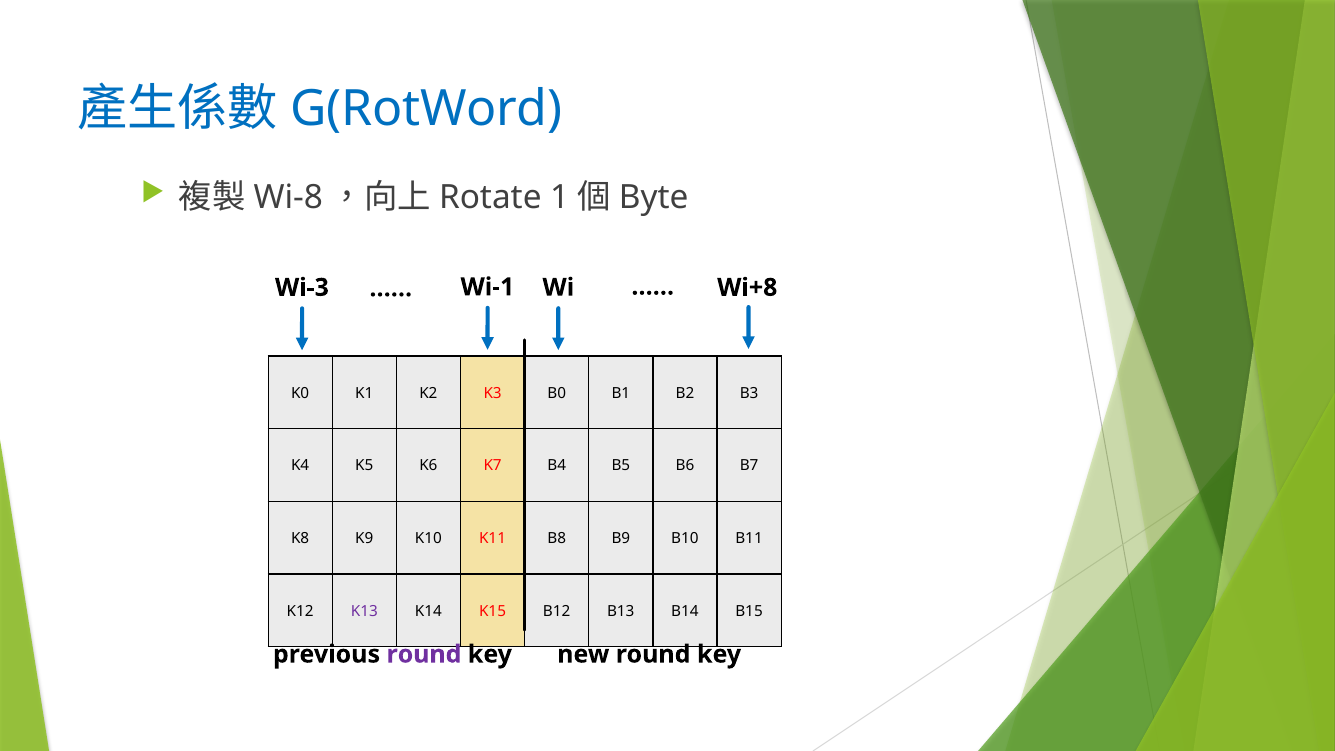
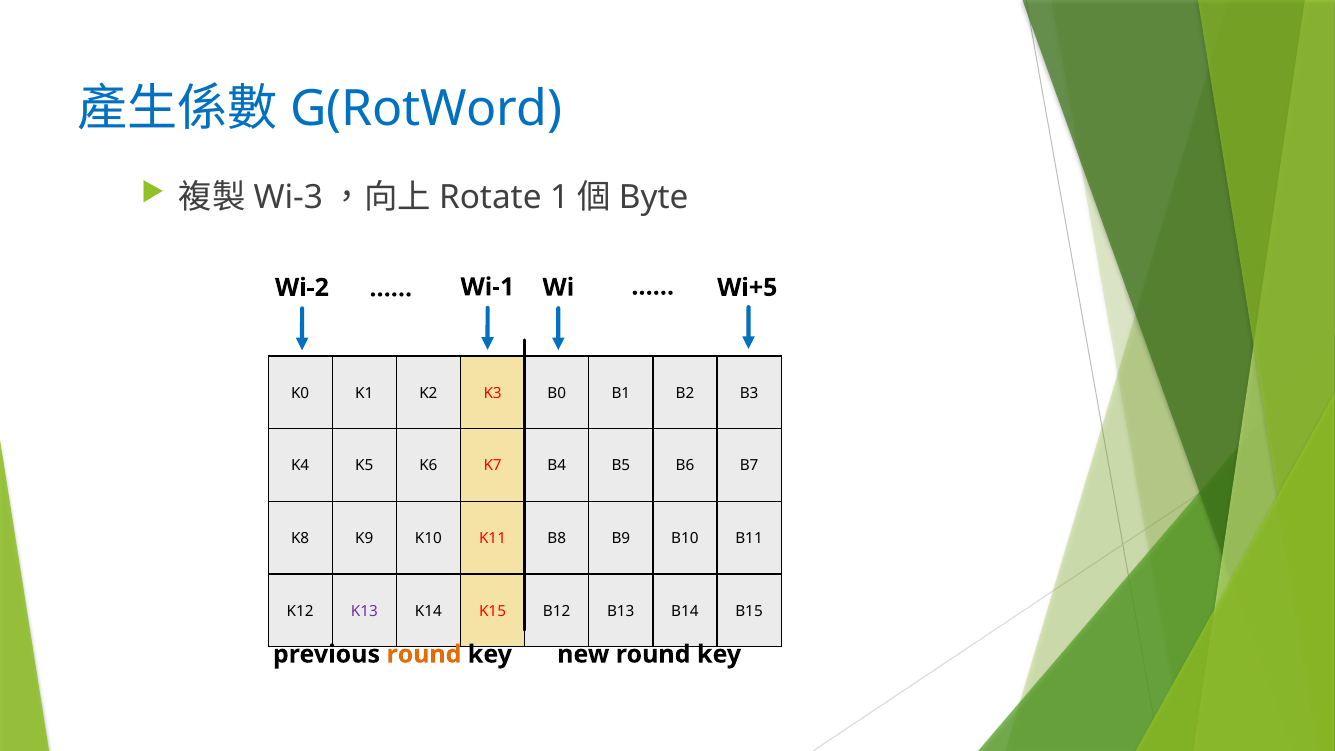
Wi-8: Wi-8 -> Wi-3
Wi-3: Wi-3 -> Wi-2
Wi+8: Wi+8 -> Wi+5
round at (424, 654) colour: purple -> orange
